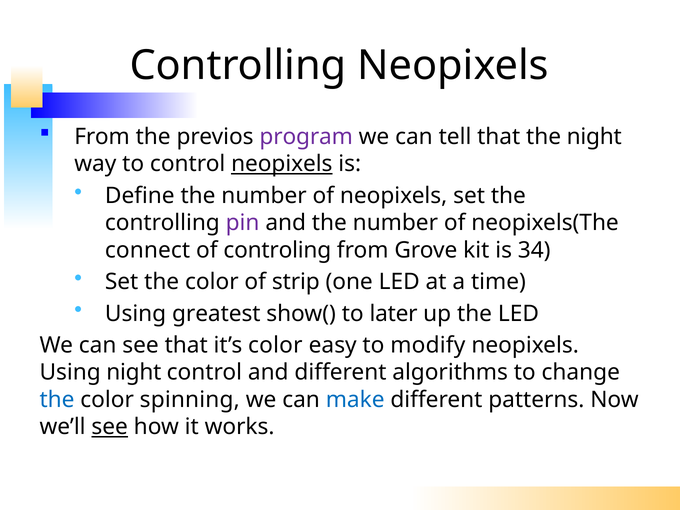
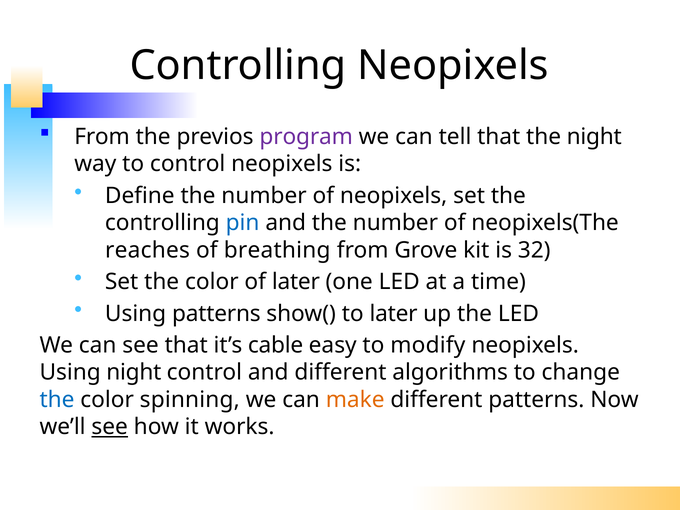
neopixels at (282, 164) underline: present -> none
pin colour: purple -> blue
connect: connect -> reaches
controling: controling -> breathing
34: 34 -> 32
of strip: strip -> later
Using greatest: greatest -> patterns
it’s color: color -> cable
make colour: blue -> orange
